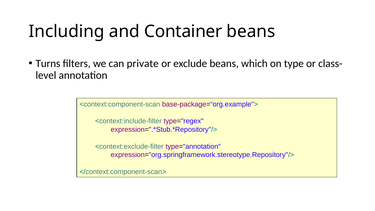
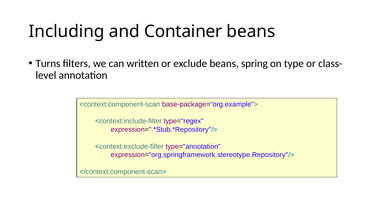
private: private -> written
which: which -> spring
